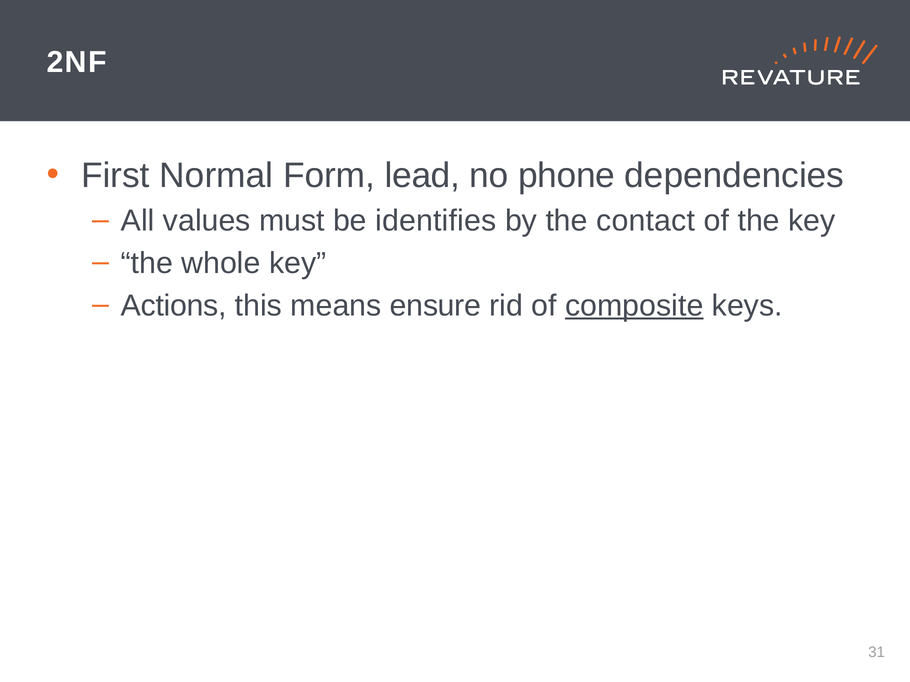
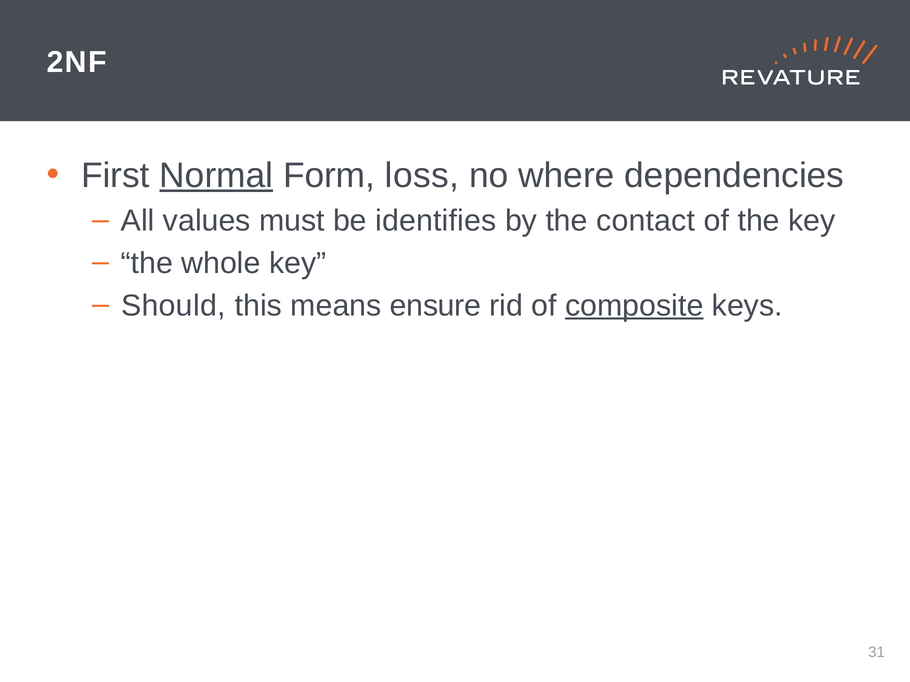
Normal underline: none -> present
lead: lead -> loss
phone: phone -> where
Actions: Actions -> Should
